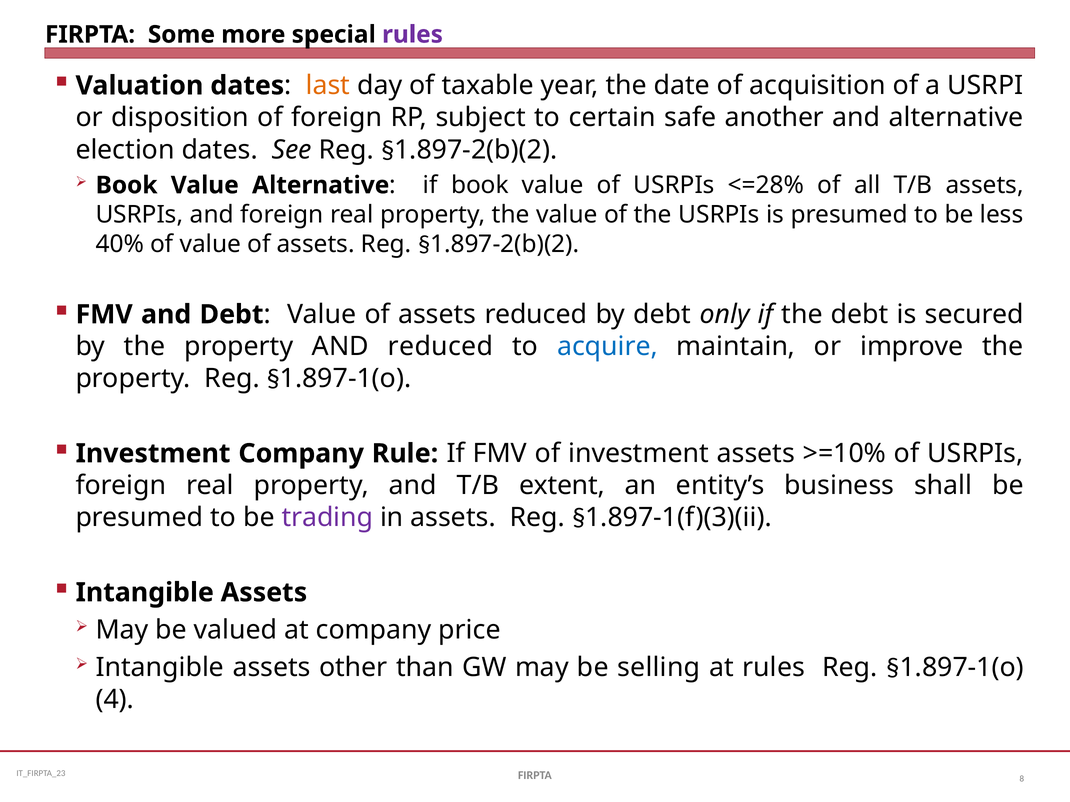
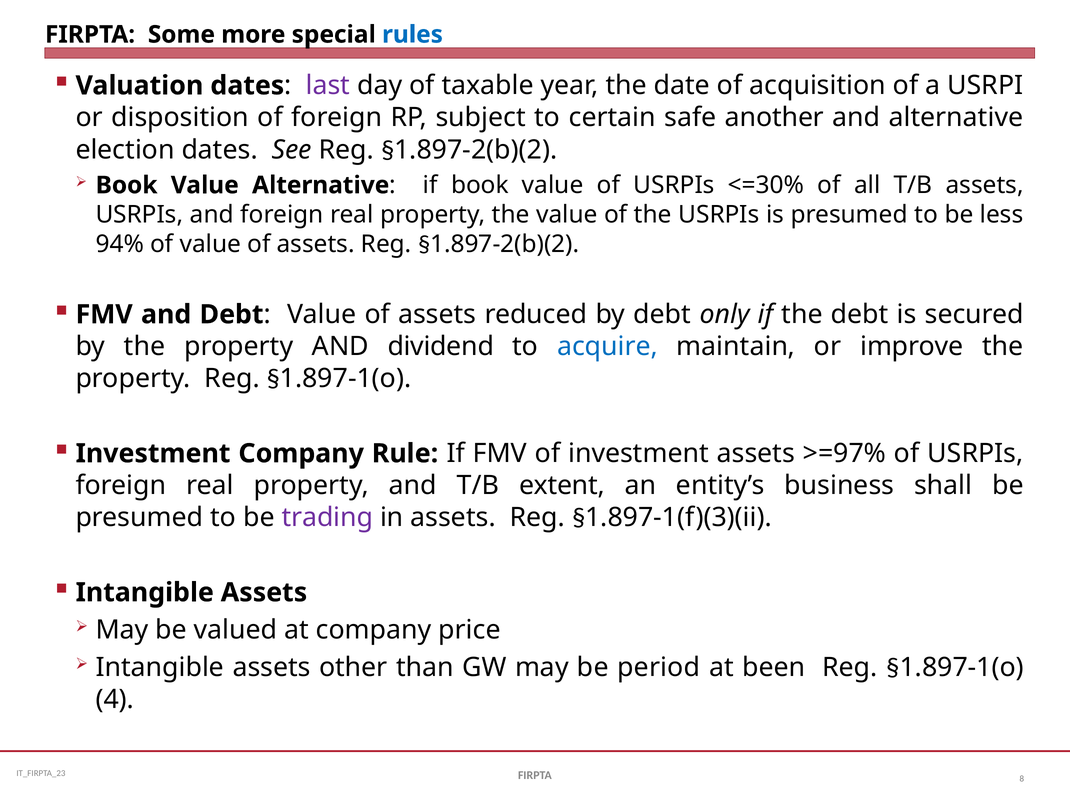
rules at (412, 35) colour: purple -> blue
last colour: orange -> purple
<=28%: <=28% -> <=30%
40%: 40% -> 94%
AND reduced: reduced -> dividend
>=10%: >=10% -> >=97%
selling: selling -> period
at rules: rules -> been
